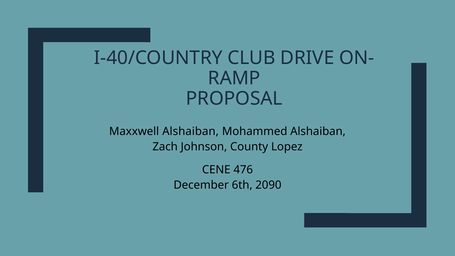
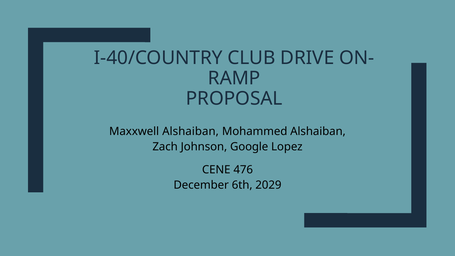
County: County -> Google
2090: 2090 -> 2029
